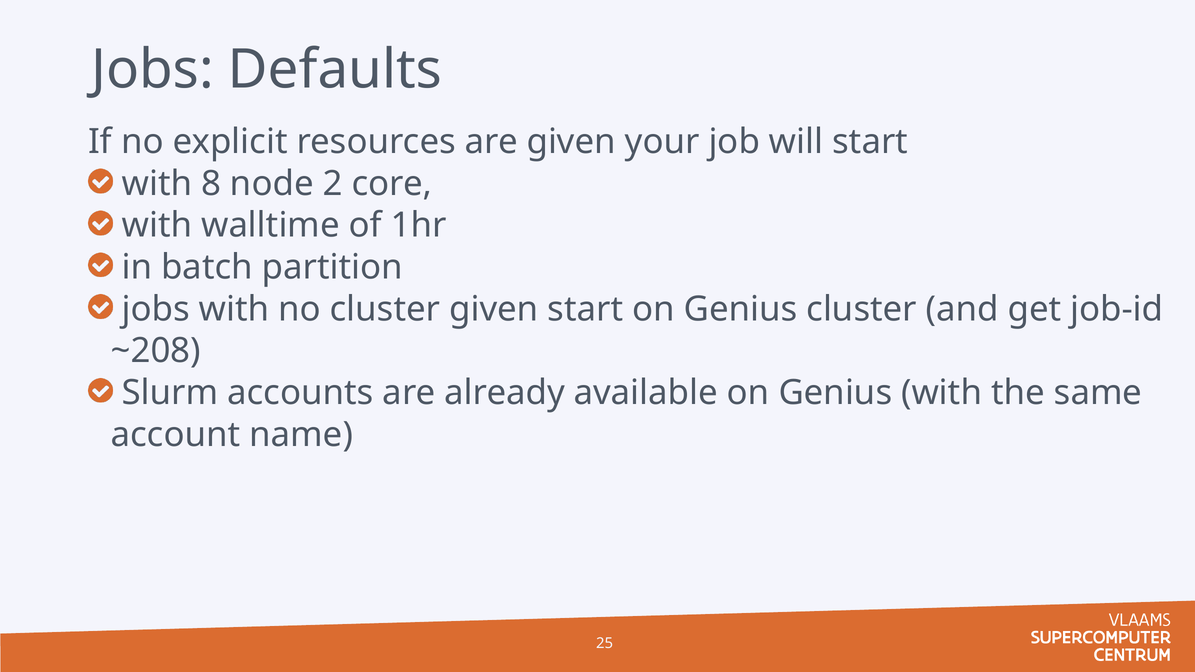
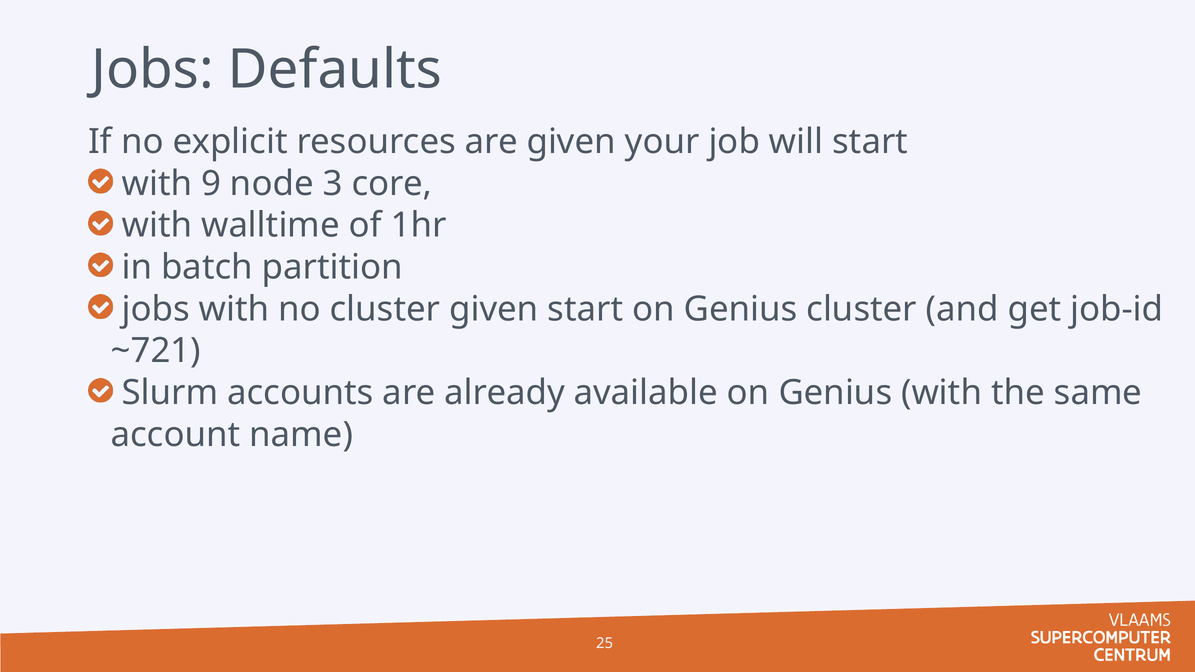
8: 8 -> 9
2: 2 -> 3
~208: ~208 -> ~721
